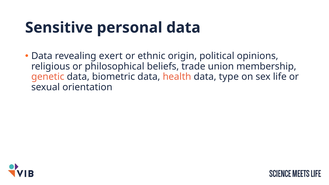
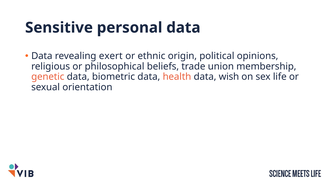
type: type -> wish
